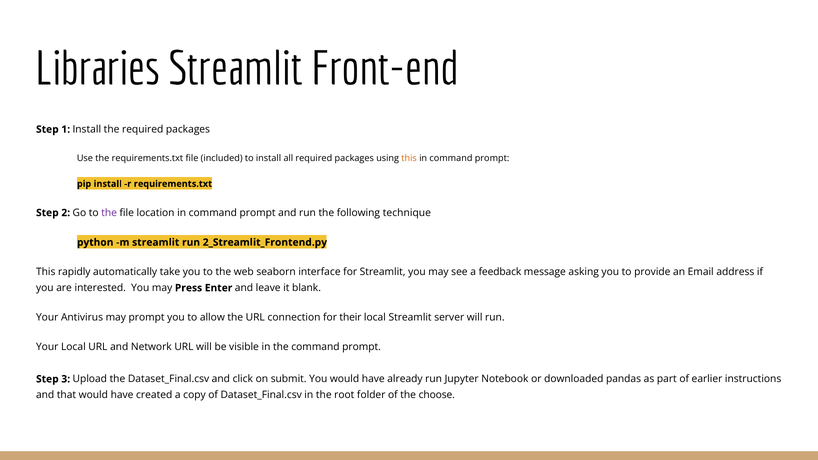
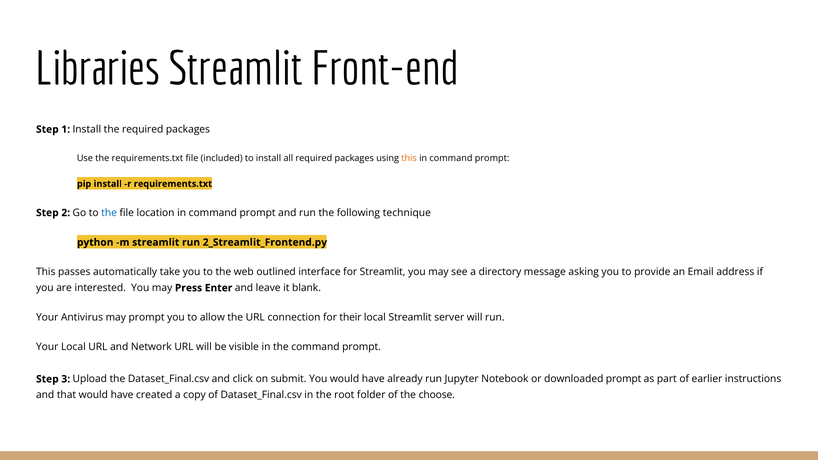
the at (109, 213) colour: purple -> blue
rapidly: rapidly -> passes
seaborn: seaborn -> outlined
feedback: feedback -> directory
downloaded pandas: pandas -> prompt
